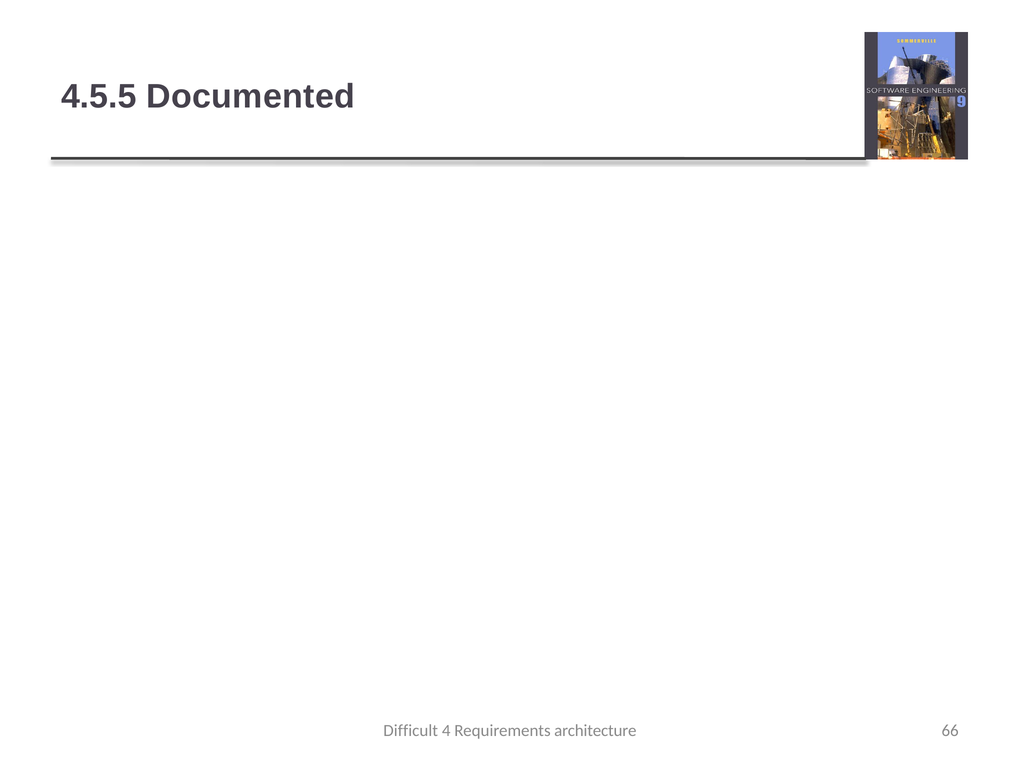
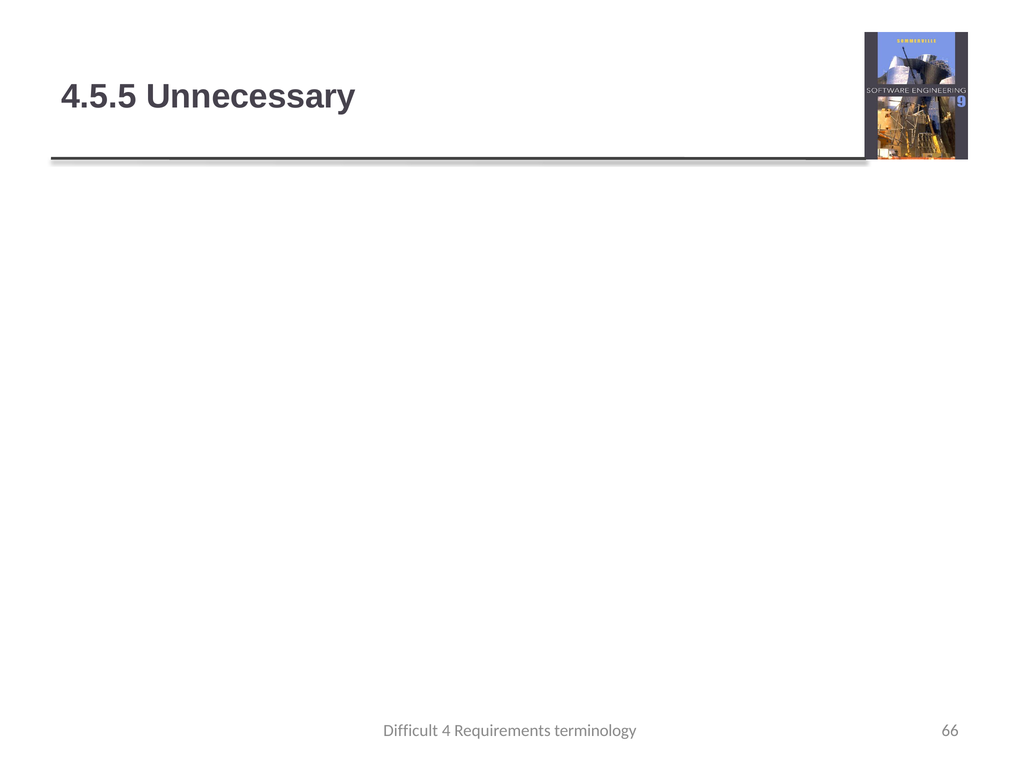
Documented: Documented -> Unnecessary
architecture: architecture -> terminology
